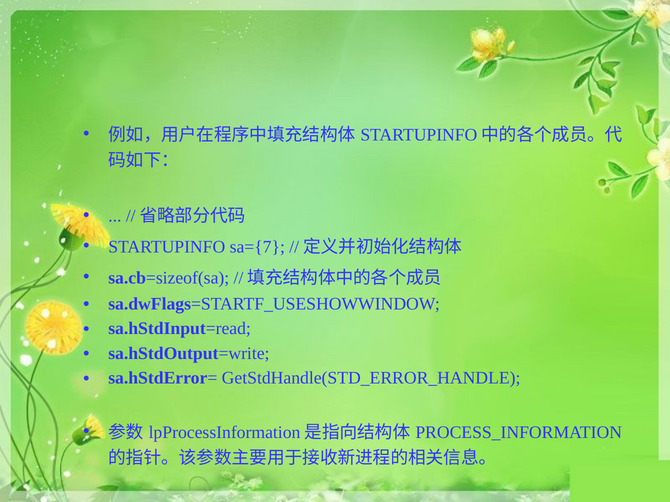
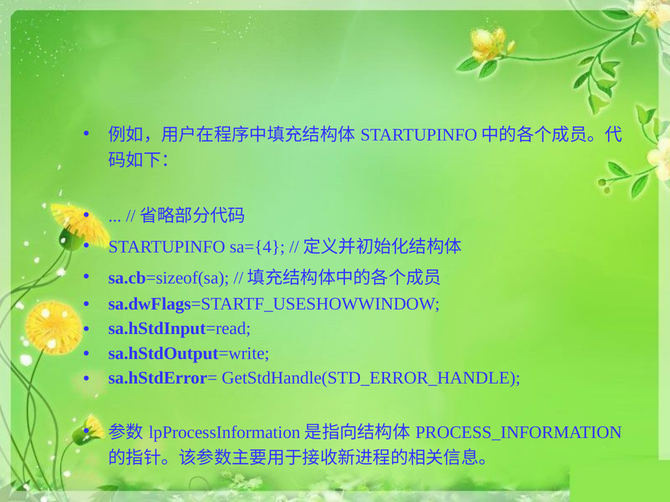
sa={7: sa={7 -> sa={4
